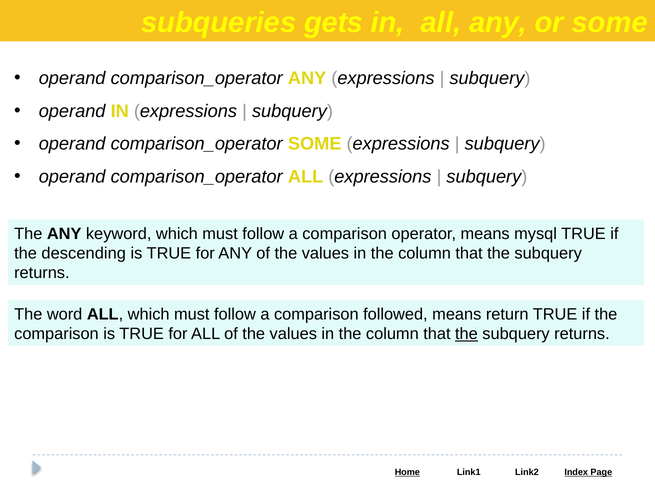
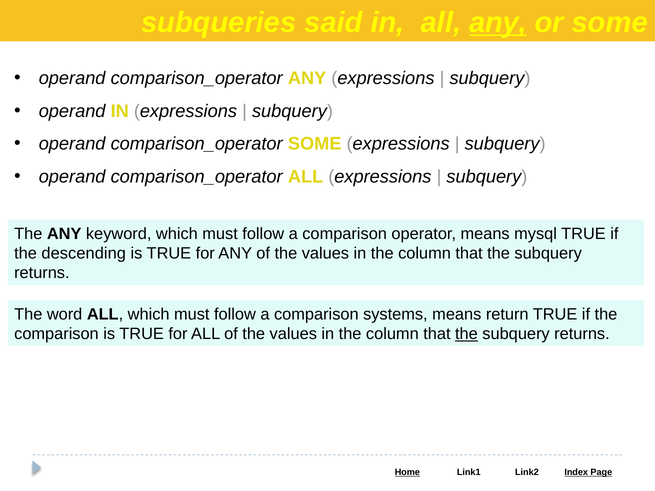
gets: gets -> said
any at (498, 23) underline: none -> present
followed: followed -> systems
